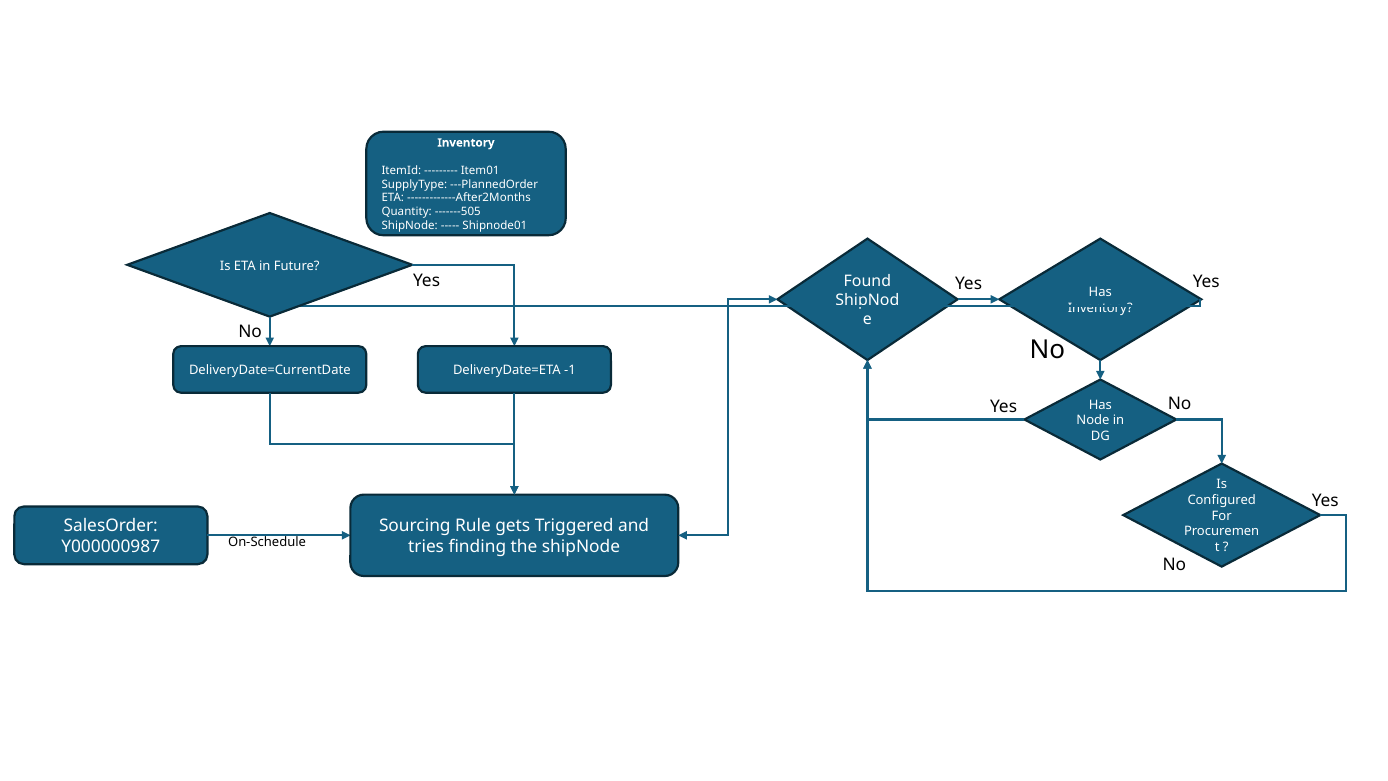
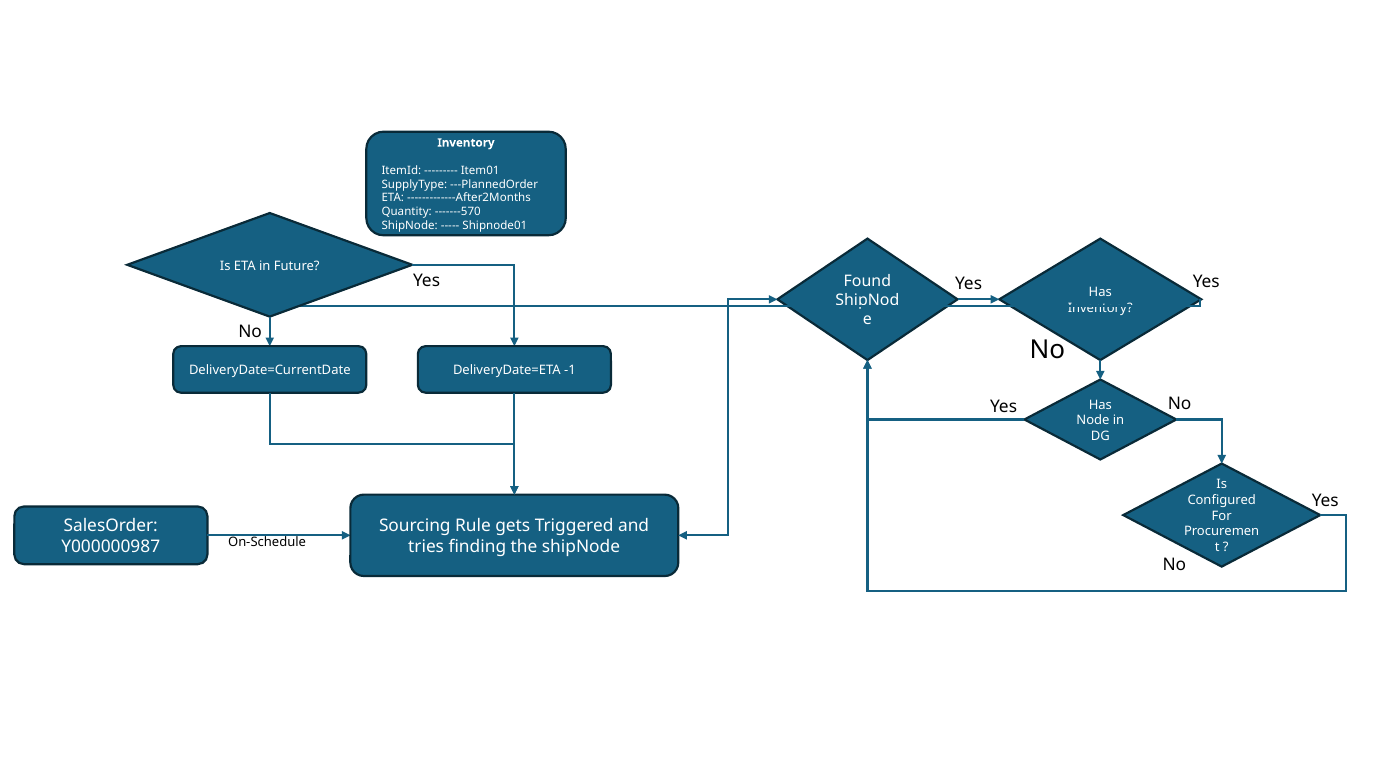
-------505: -------505 -> -------570
